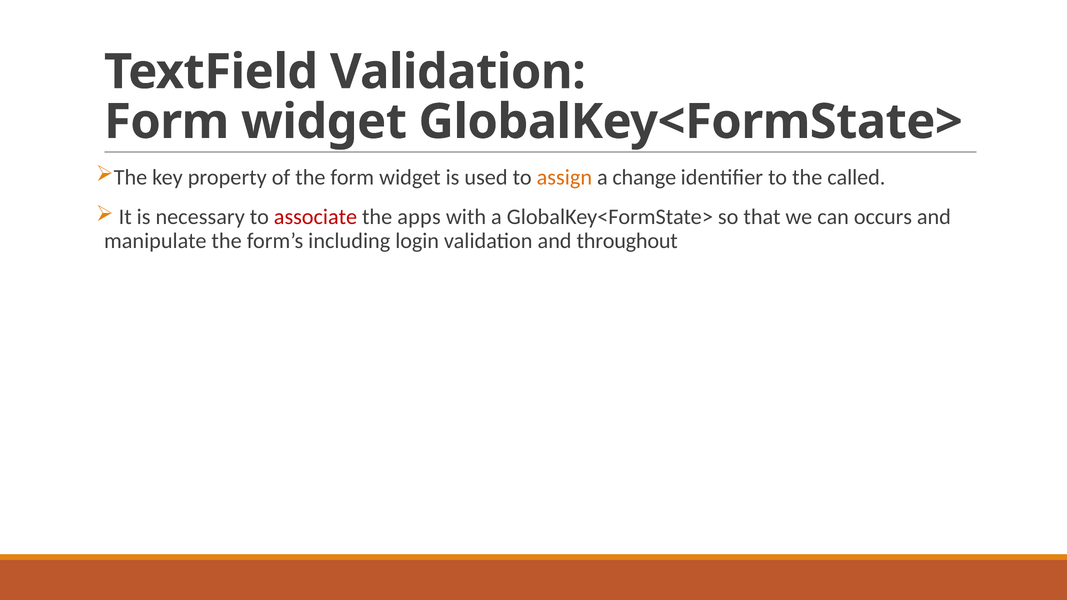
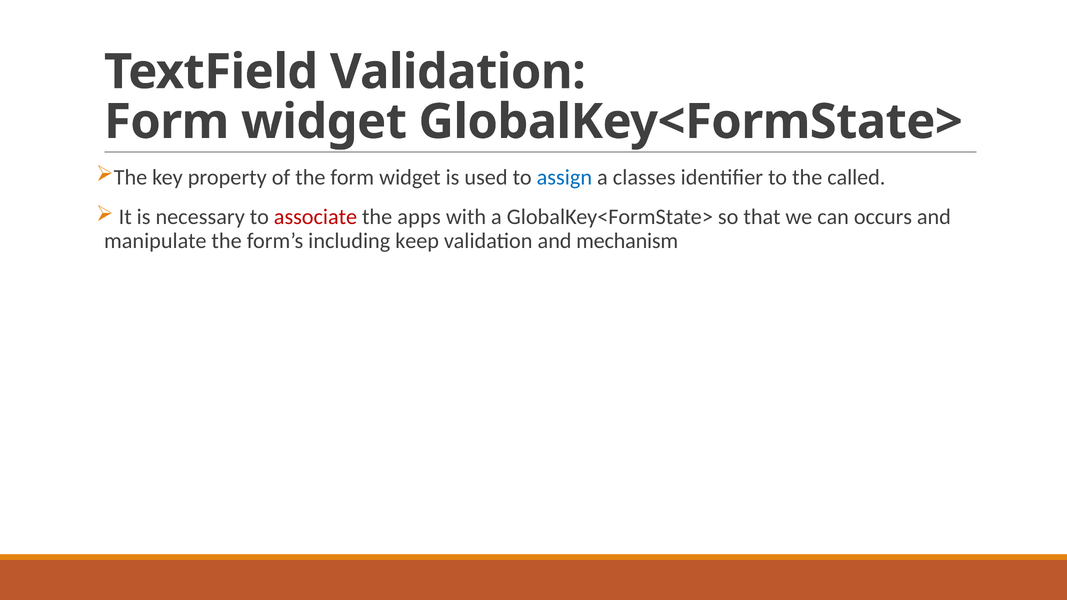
assign colour: orange -> blue
change: change -> classes
login: login -> keep
throughout: throughout -> mechanism
